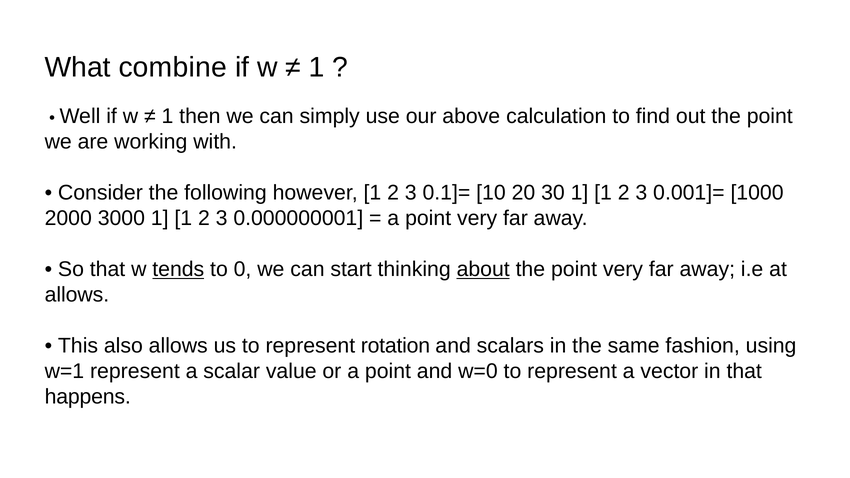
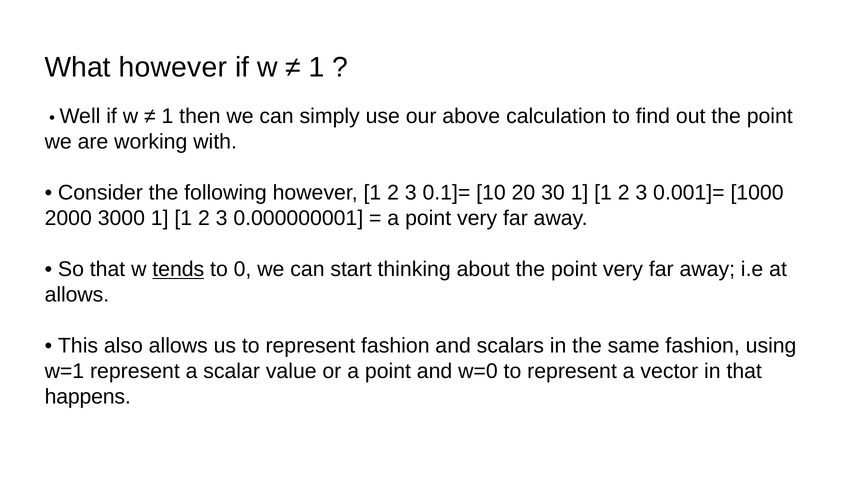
What combine: combine -> however
about underline: present -> none
represent rotation: rotation -> fashion
